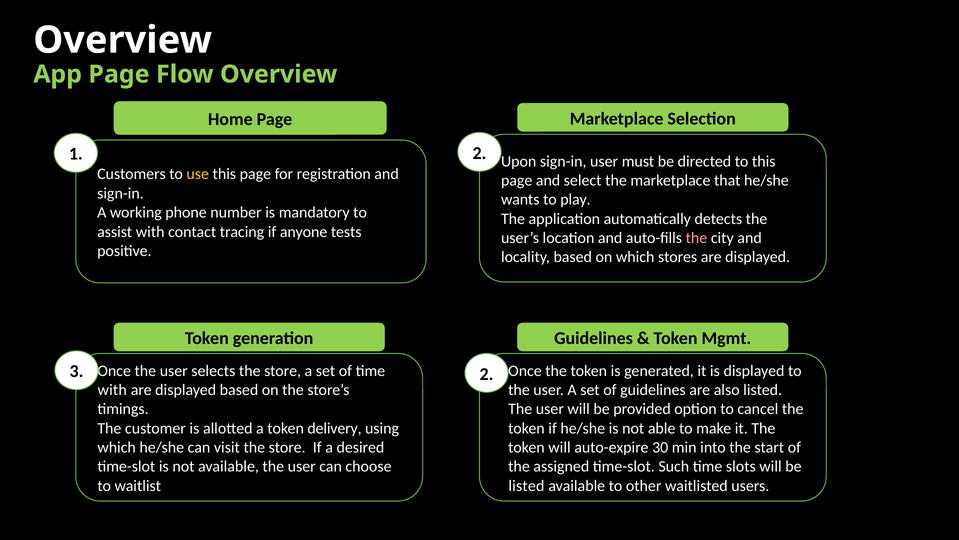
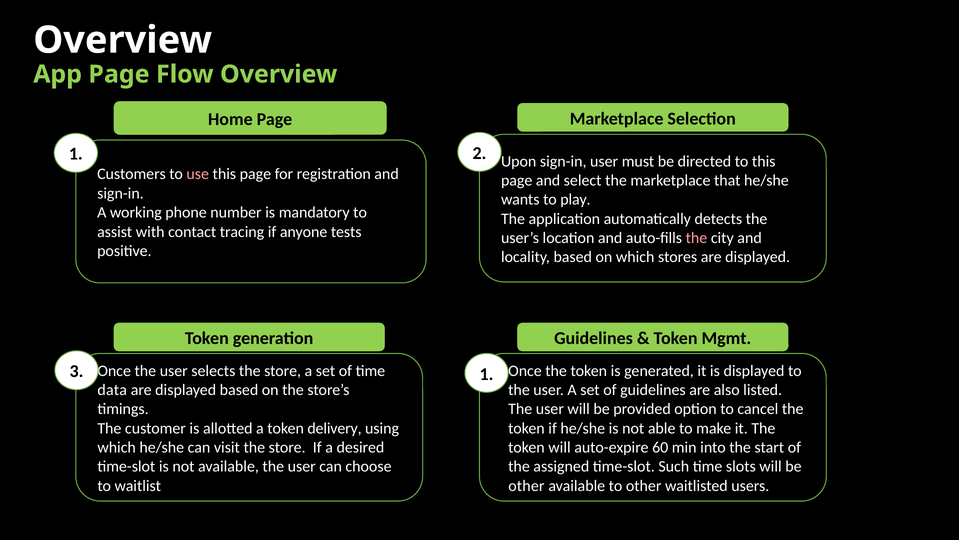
use colour: yellow -> pink
3 2: 2 -> 1
with at (112, 390): with -> data
30: 30 -> 60
listed at (526, 485): listed -> other
